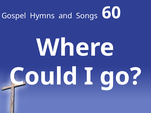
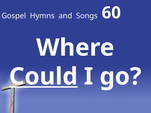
Could underline: none -> present
